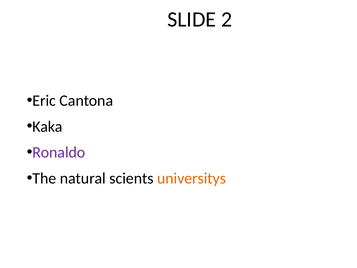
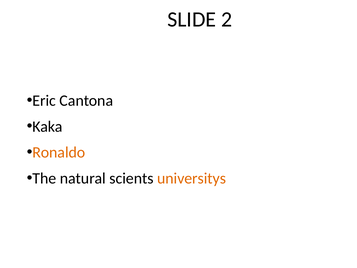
Ronaldo colour: purple -> orange
